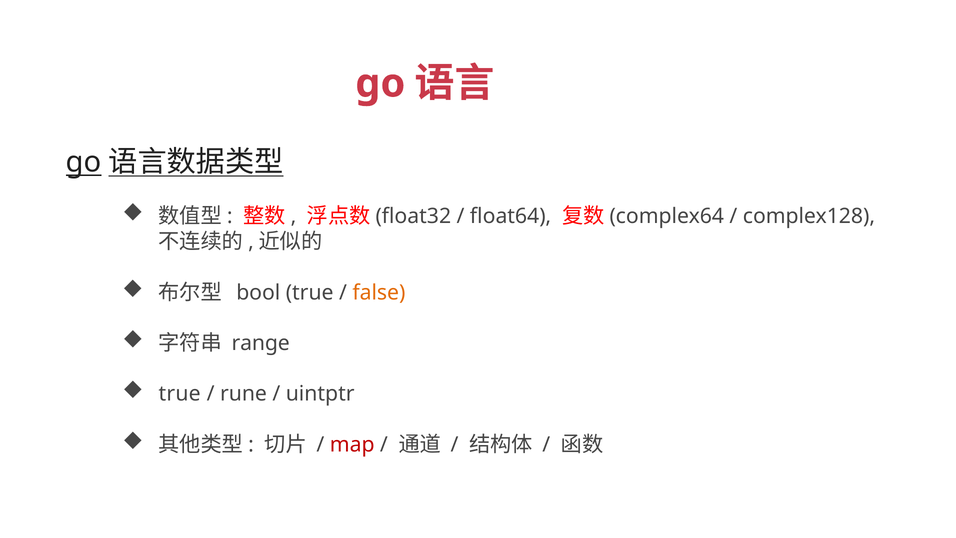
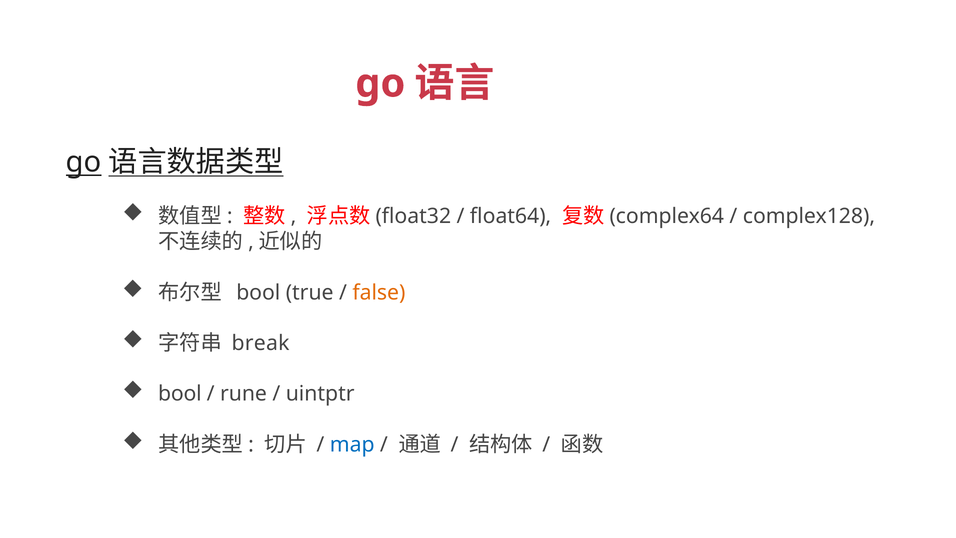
range: range -> break
true at (180, 394): true -> bool
map colour: red -> blue
